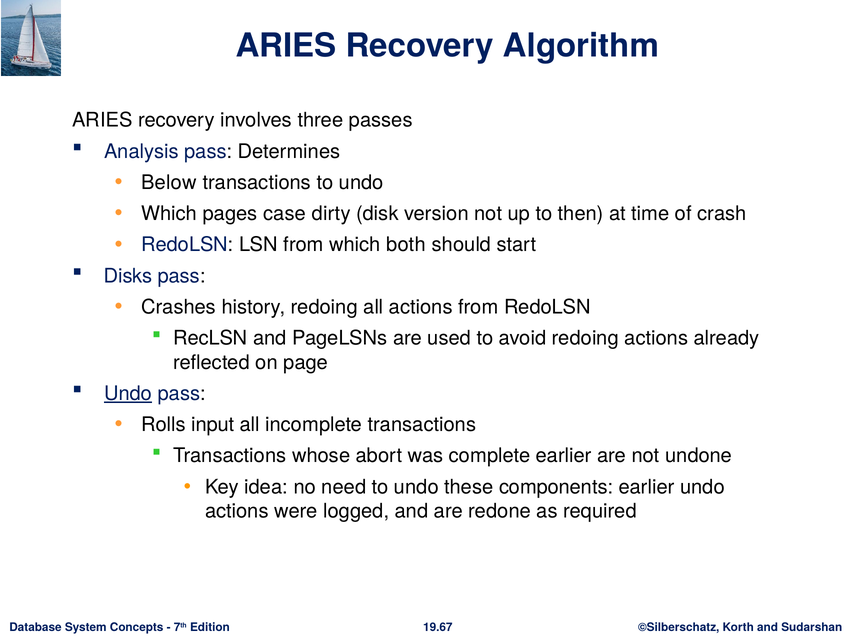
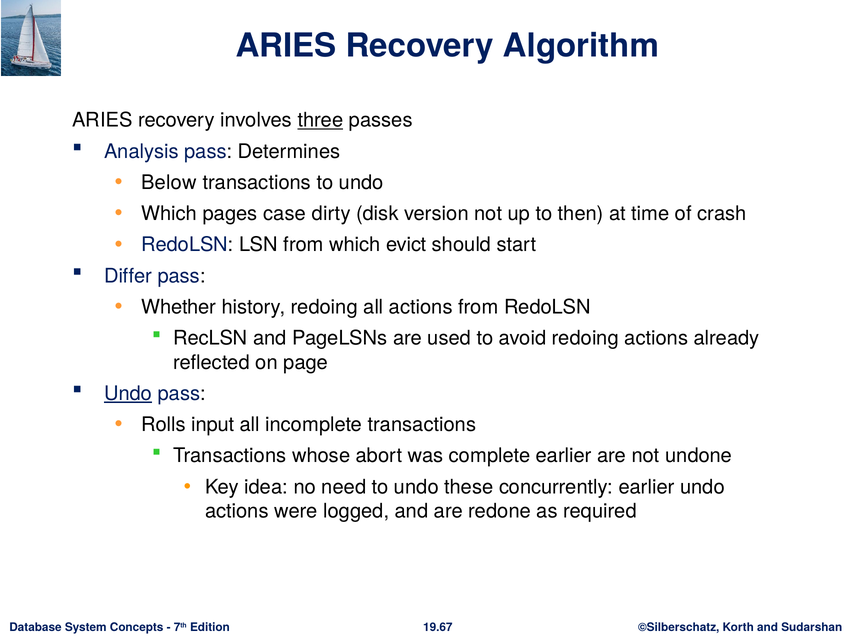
three underline: none -> present
both: both -> evict
Disks: Disks -> Differ
Crashes: Crashes -> Whether
components: components -> concurrently
